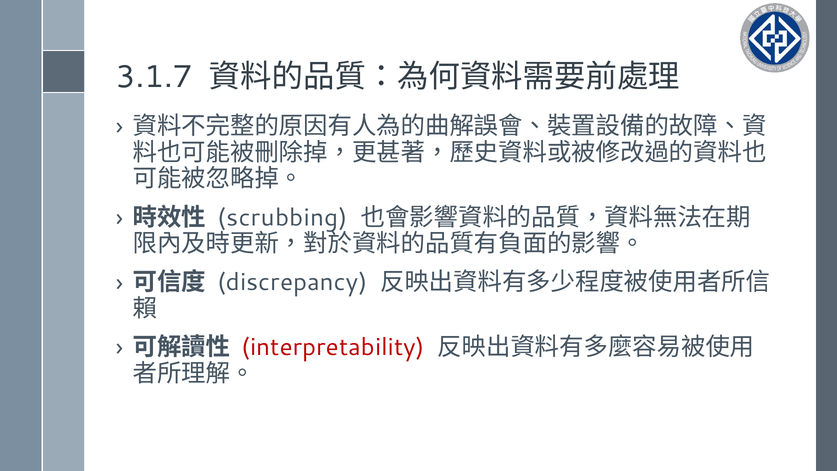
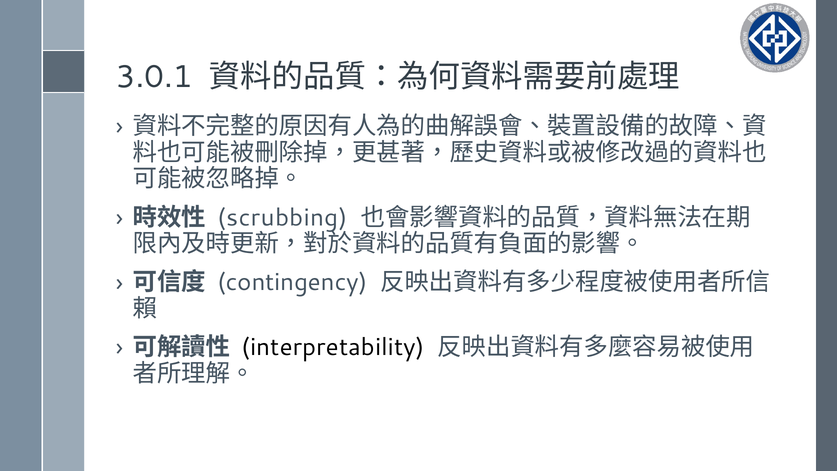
3.1.7: 3.1.7 -> 3.0.1
discrepancy: discrepancy -> contingency
interpretability colour: red -> black
